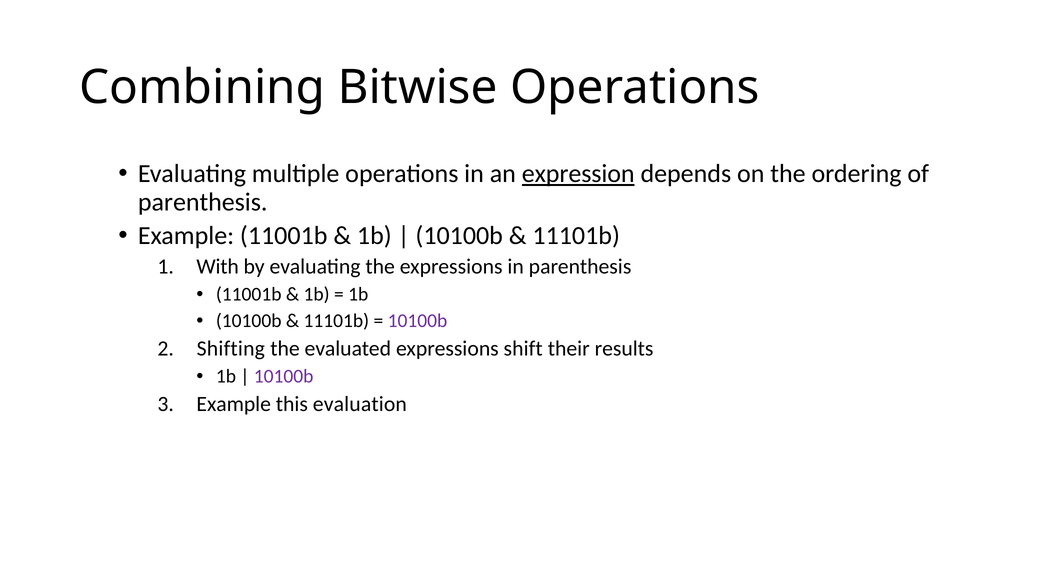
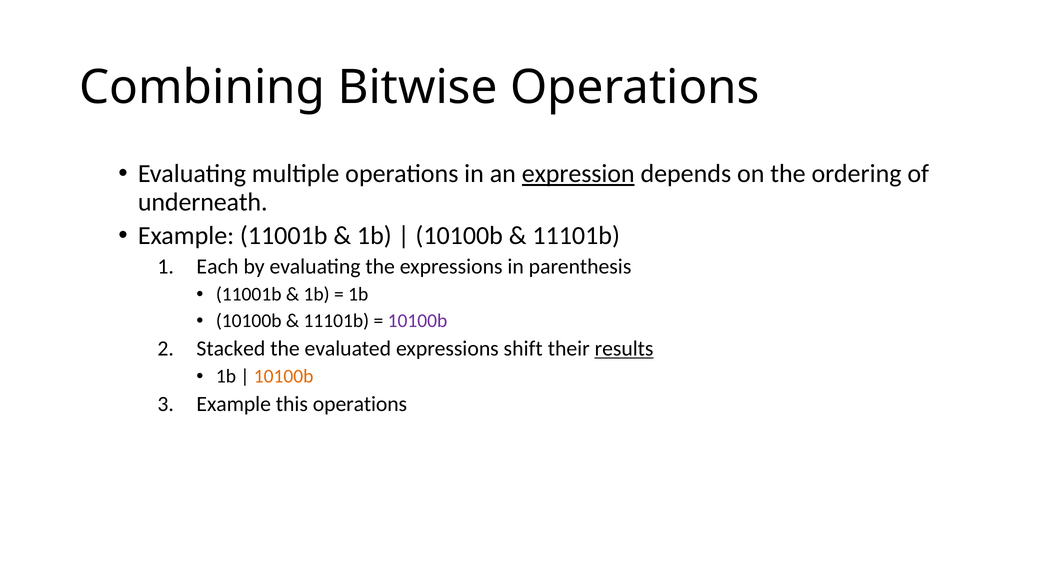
parenthesis at (203, 202): parenthesis -> underneath
With: With -> Each
Shifting: Shifting -> Stacked
results underline: none -> present
10100b at (284, 376) colour: purple -> orange
this evaluation: evaluation -> operations
